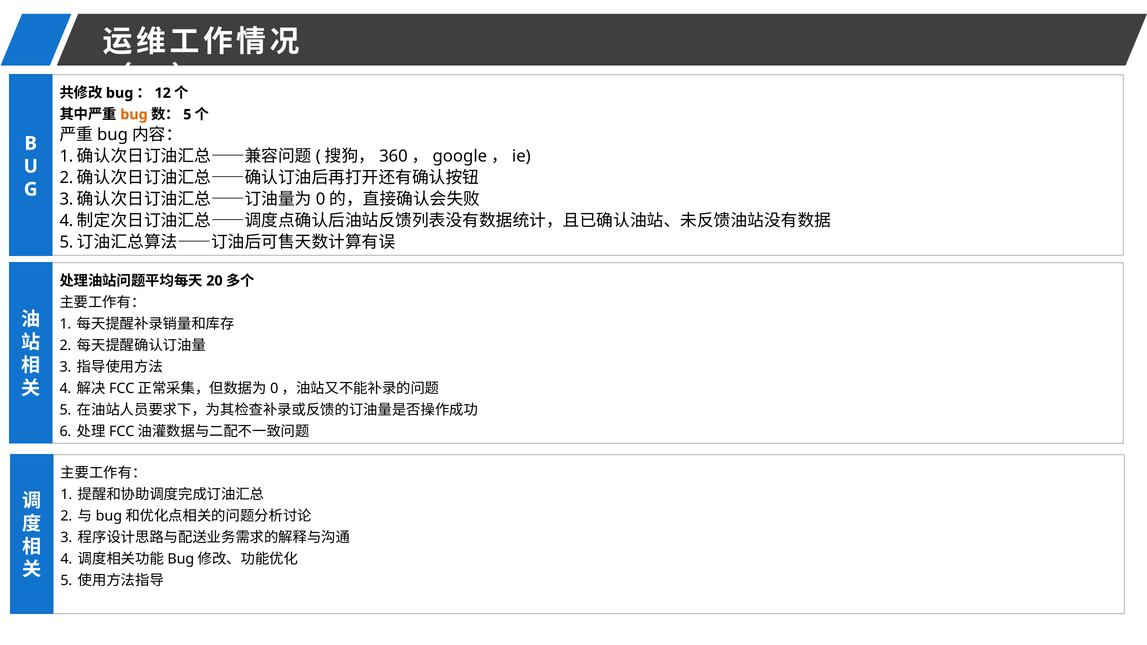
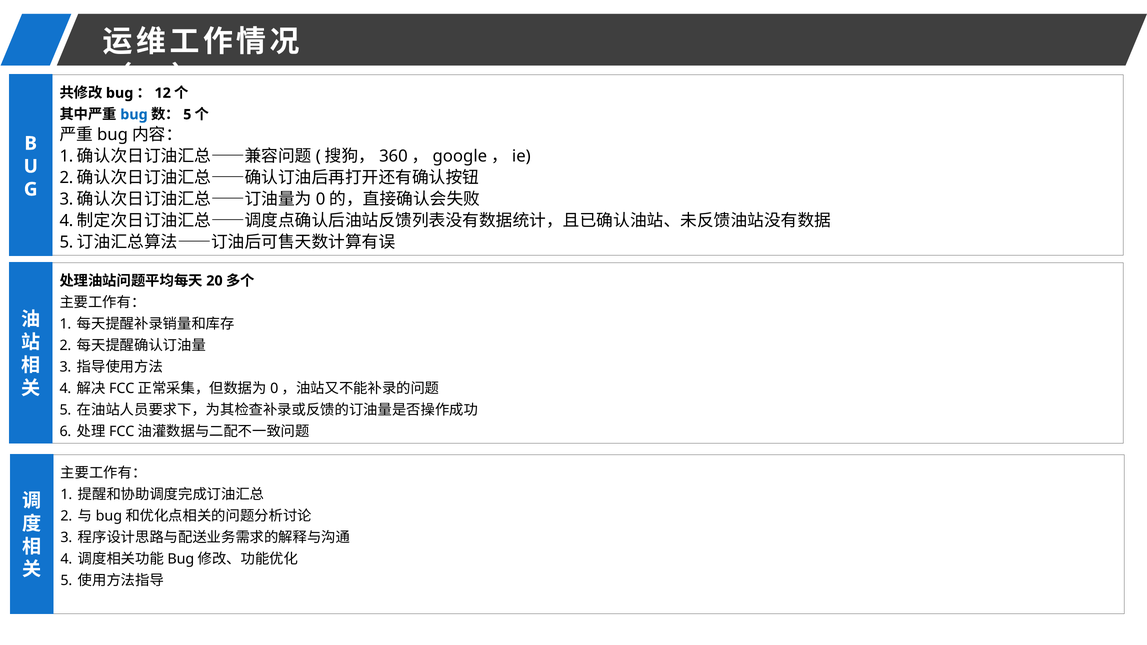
bug at (134, 115) colour: orange -> blue
